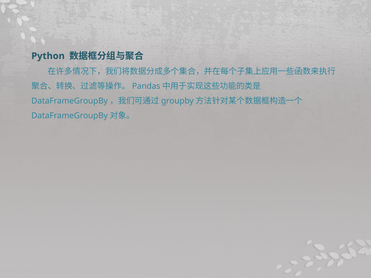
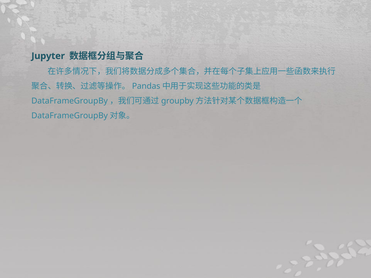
Python: Python -> Jupyter
